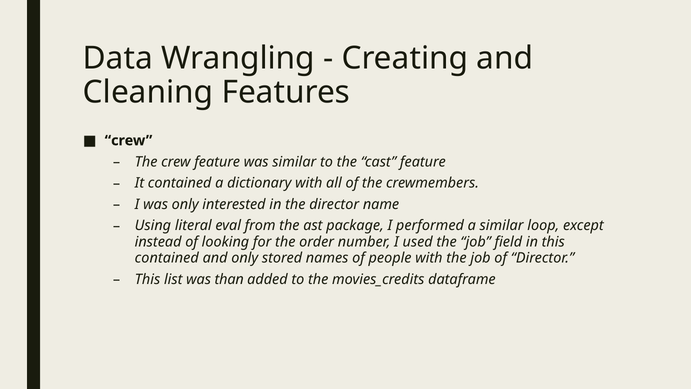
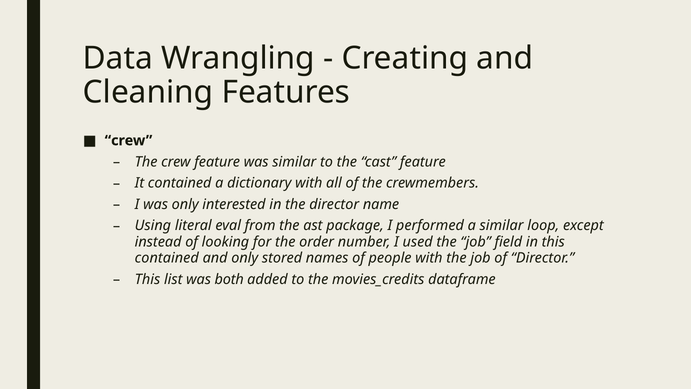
than: than -> both
